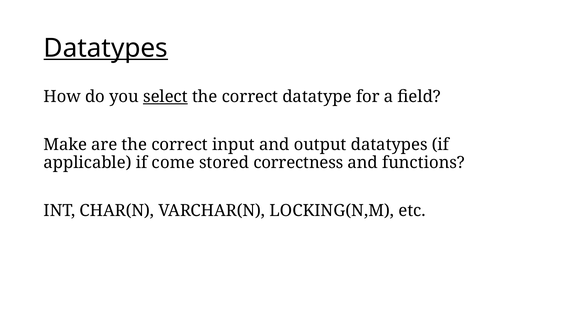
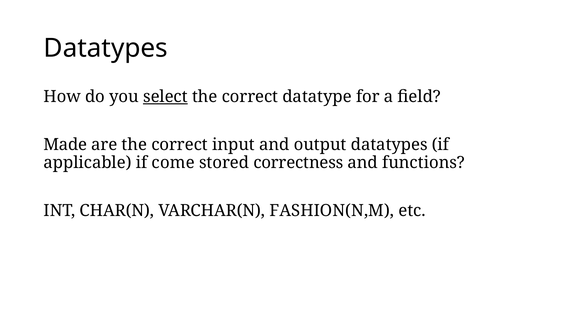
Datatypes at (106, 48) underline: present -> none
Make: Make -> Made
LOCKING(N,M: LOCKING(N,M -> FASHION(N,M
